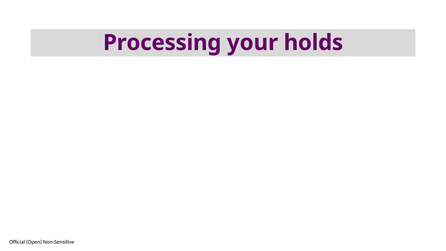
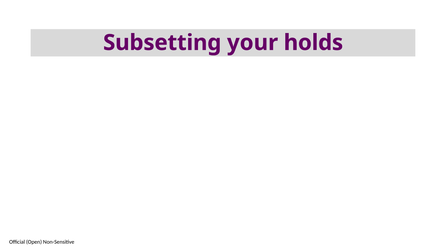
Processing: Processing -> Subsetting
